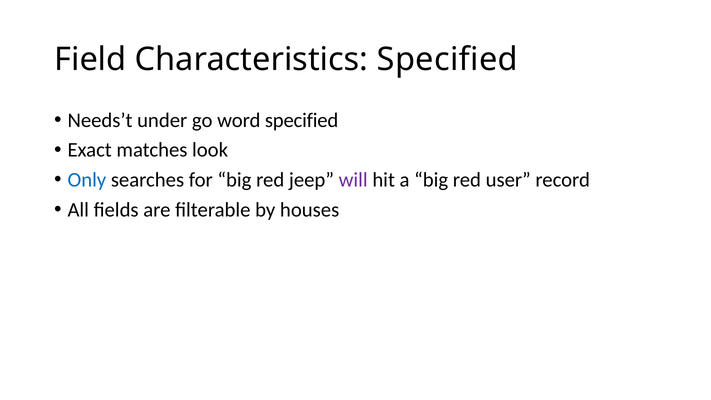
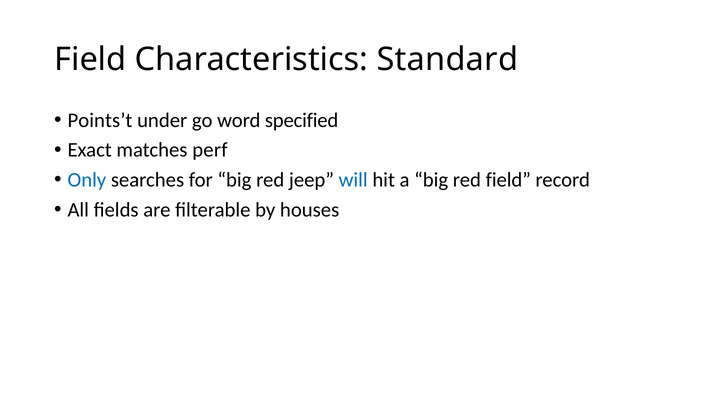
Characteristics Specified: Specified -> Standard
Needs’t: Needs’t -> Points’t
look: look -> perf
will colour: purple -> blue
red user: user -> field
